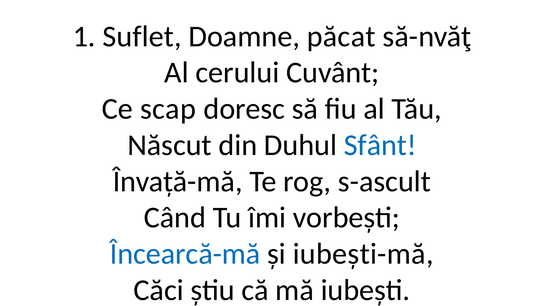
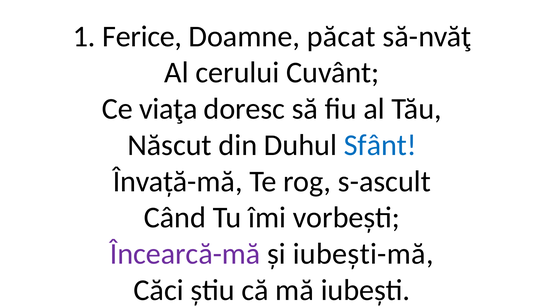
Suflet: Suflet -> Ferice
scap: scap -> viaţa
Încearcă-mă colour: blue -> purple
